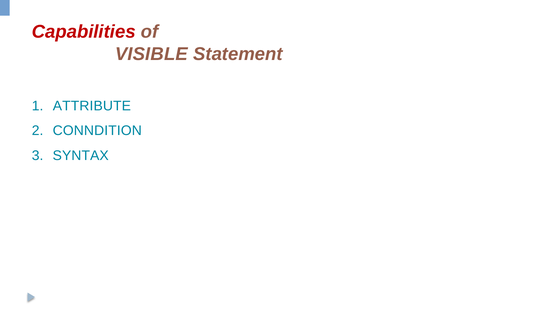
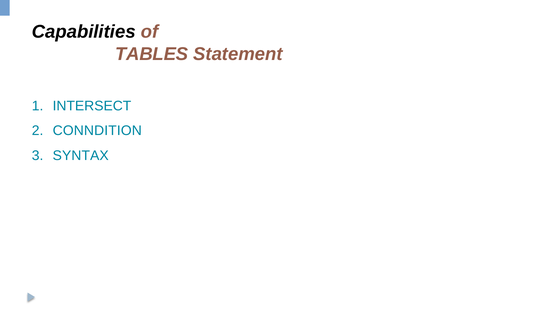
Capabilities colour: red -> black
VISIBLE: VISIBLE -> TABLES
ATTRIBUTE: ATTRIBUTE -> INTERSECT
